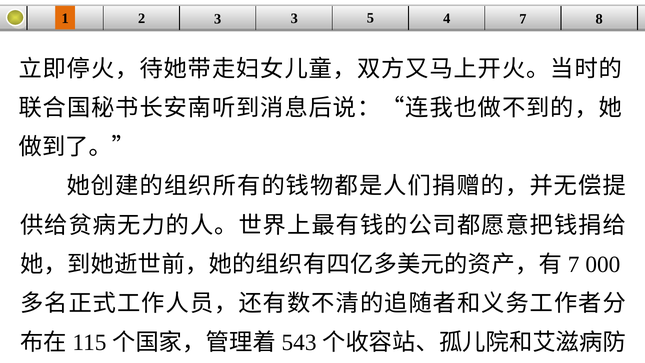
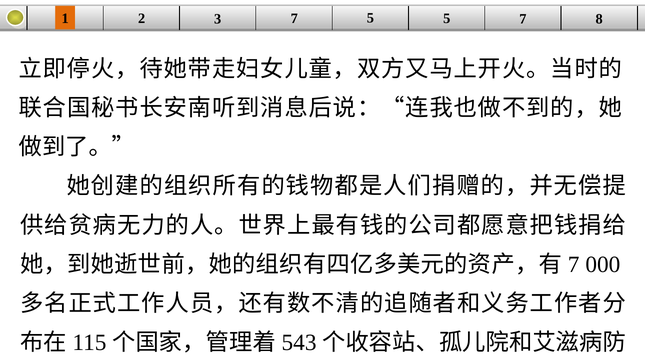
3 3: 3 -> 7
5 4: 4 -> 5
